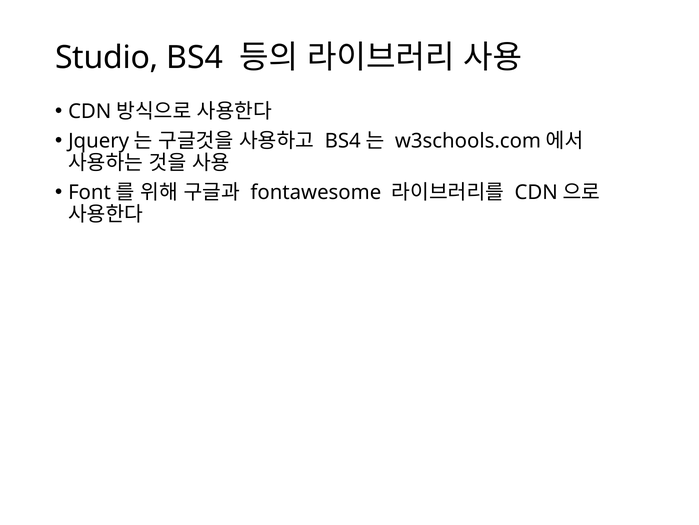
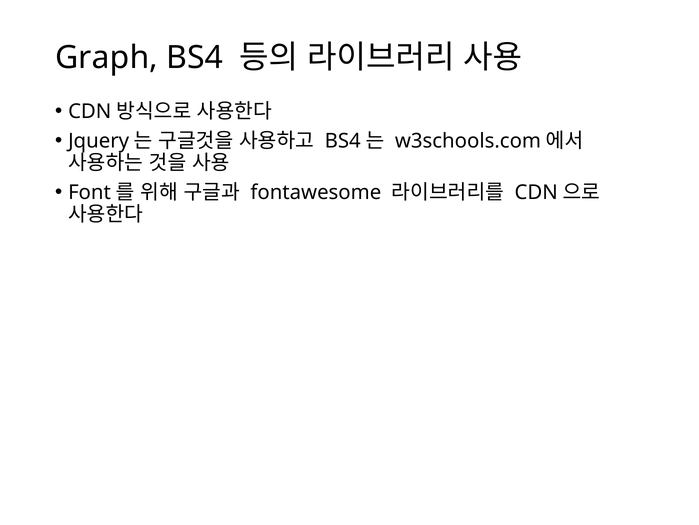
Studio: Studio -> Graph
